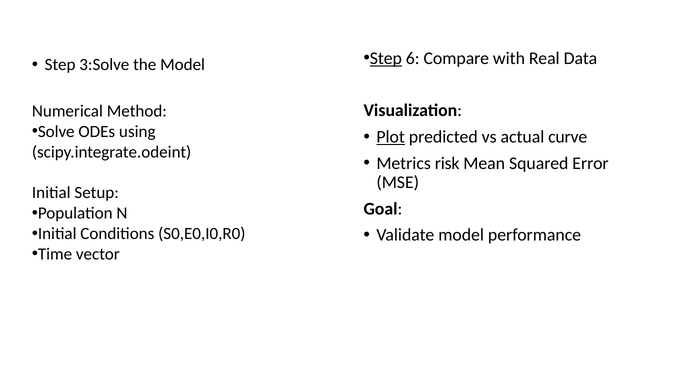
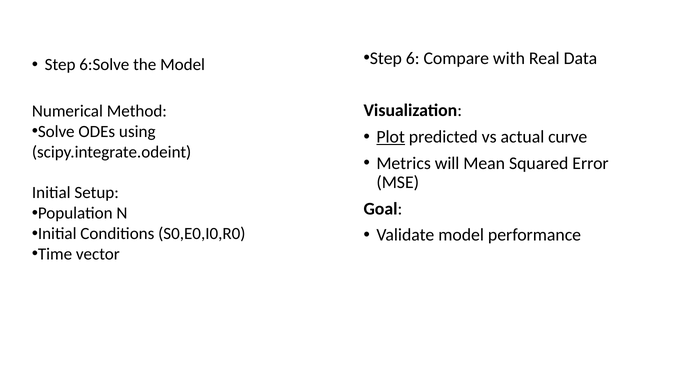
Step at (386, 58) underline: present -> none
3:Solve: 3:Solve -> 6:Solve
risk: risk -> will
